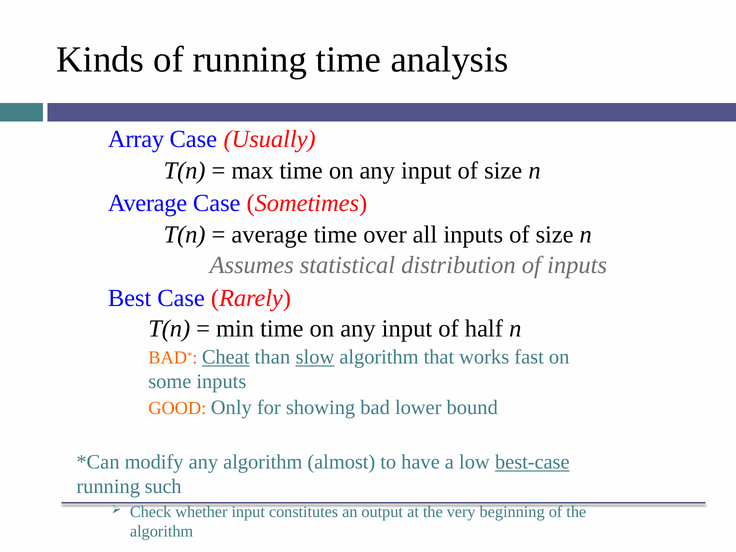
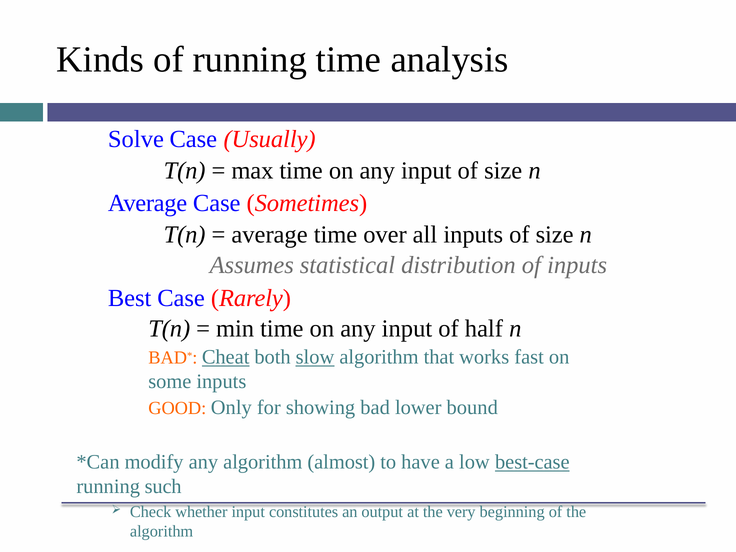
Array: Array -> Solve
than: than -> both
